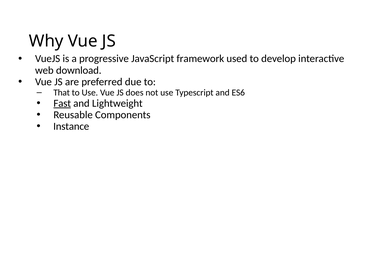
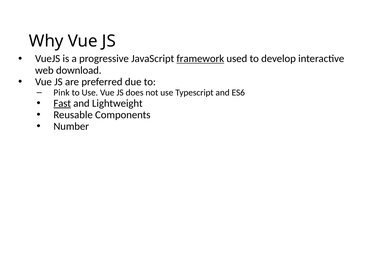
framework underline: none -> present
That: That -> Pink
Instance: Instance -> Number
